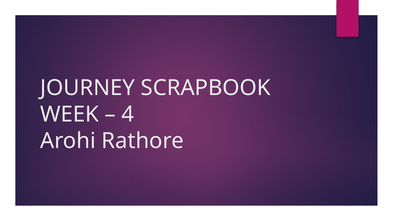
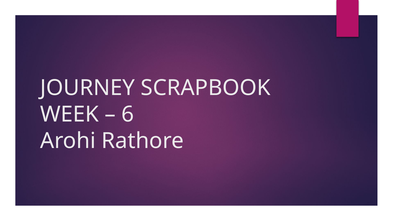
4: 4 -> 6
